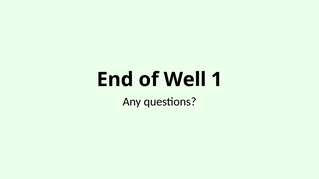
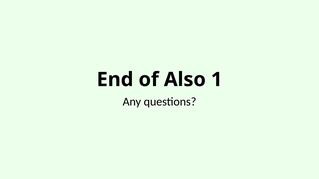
Well: Well -> Also
